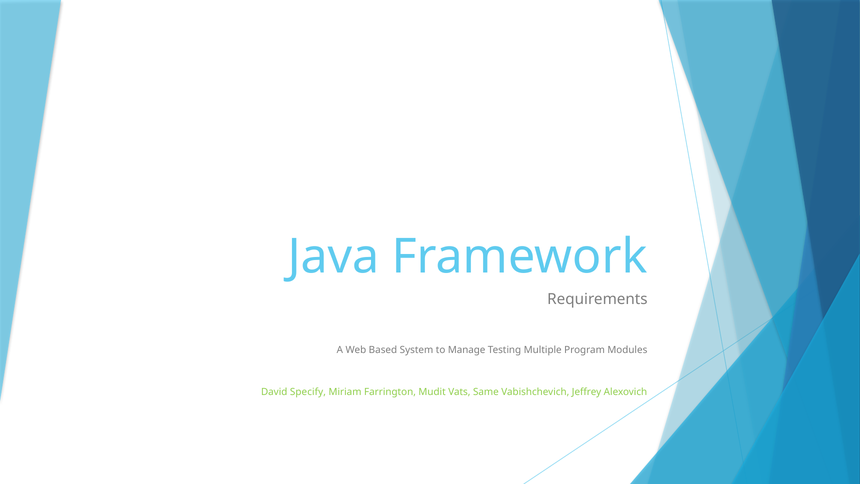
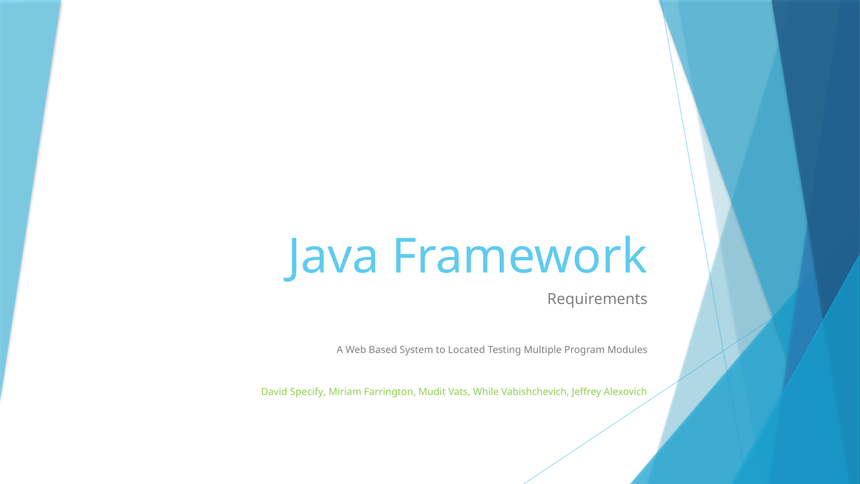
Manage: Manage -> Located
Same: Same -> While
